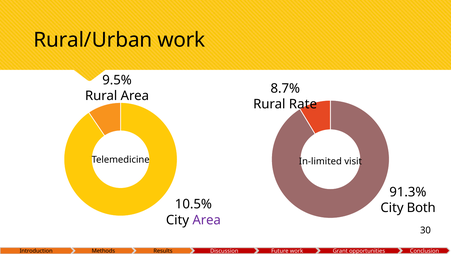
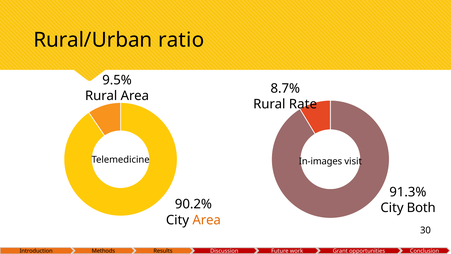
Rural/Urban work: work -> ratio
In-limited: In-limited -> In-images
10.5%: 10.5% -> 90.2%
Area at (207, 220) colour: purple -> orange
